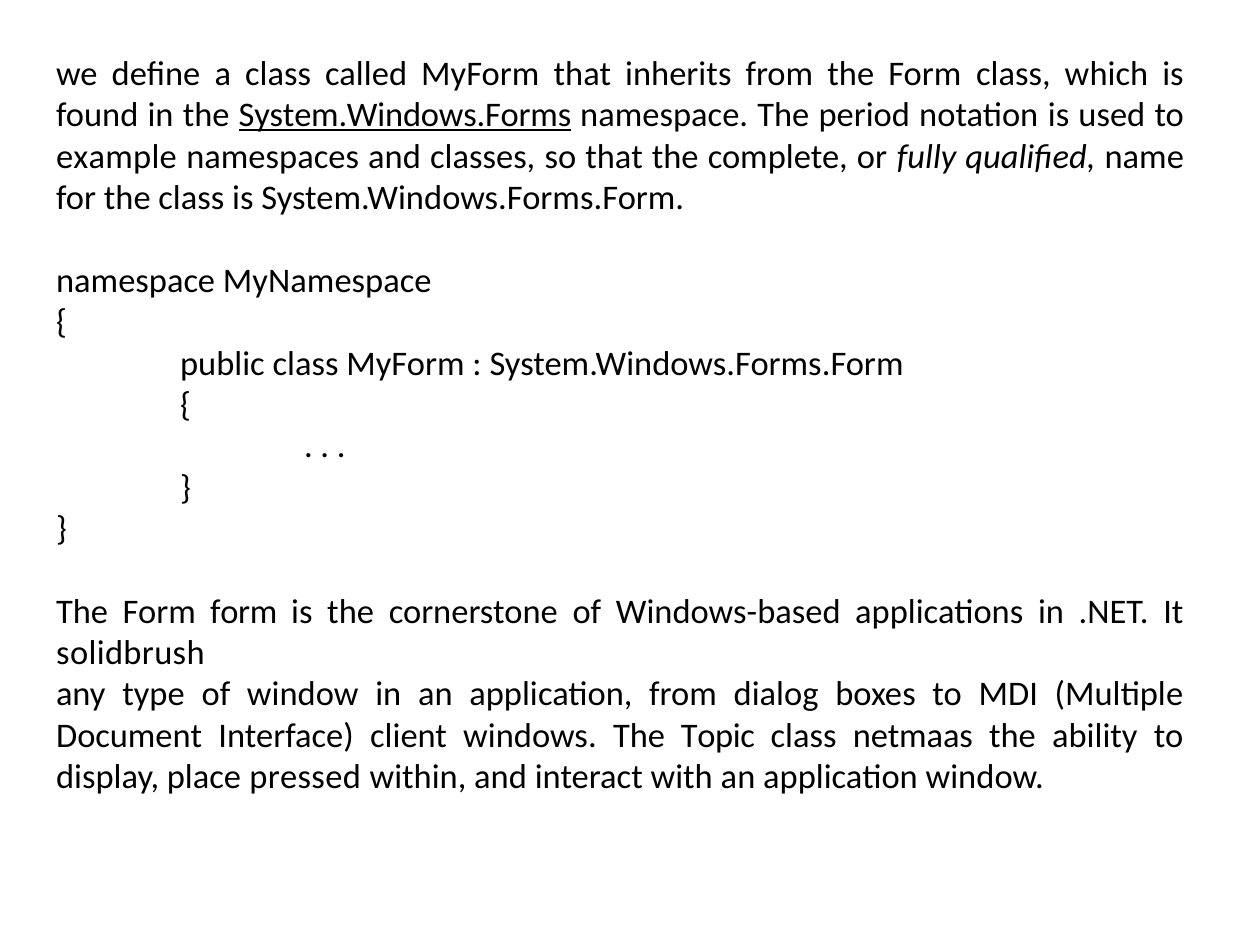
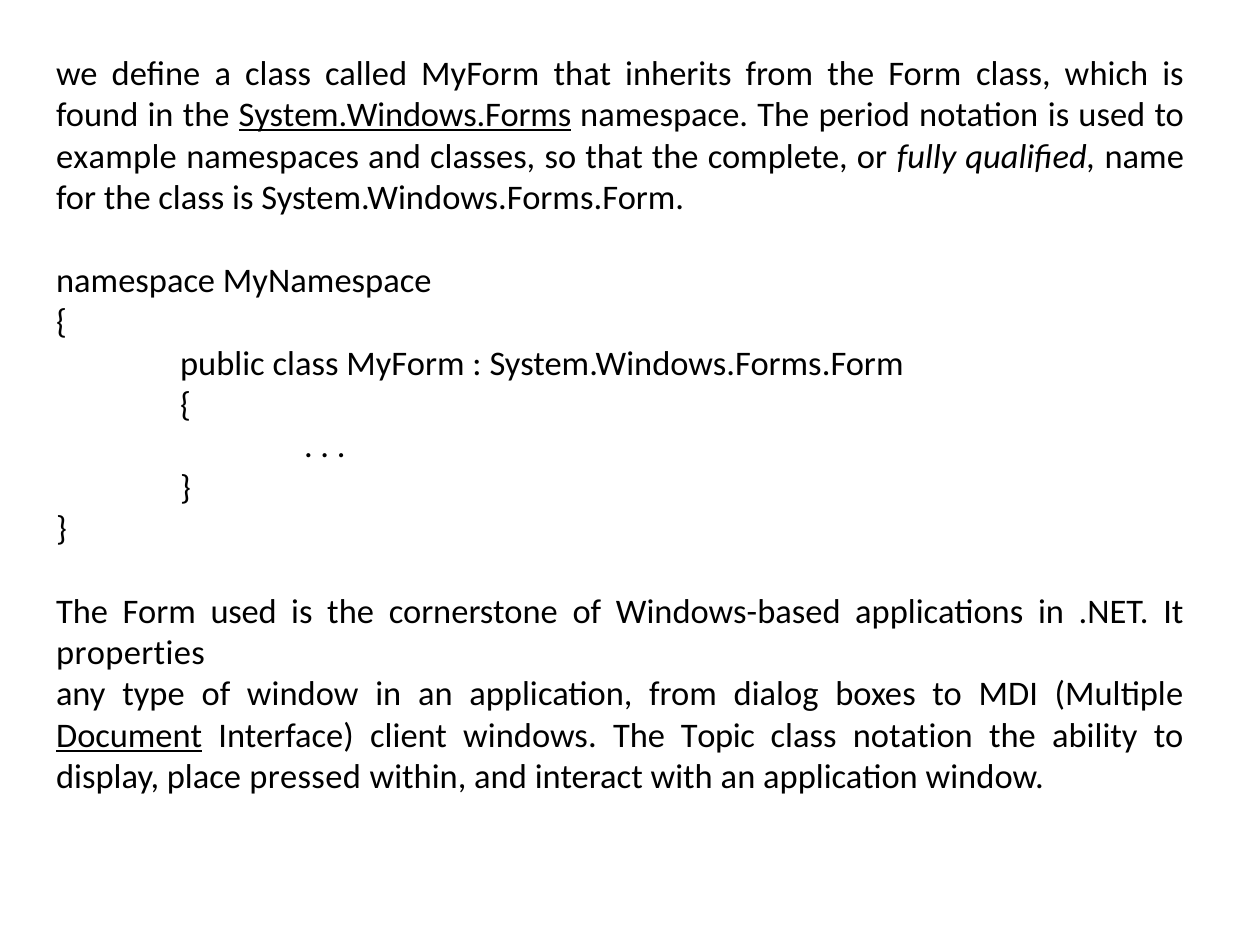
Form form: form -> used
solidbrush: solidbrush -> properties
Document underline: none -> present
class netmaas: netmaas -> notation
